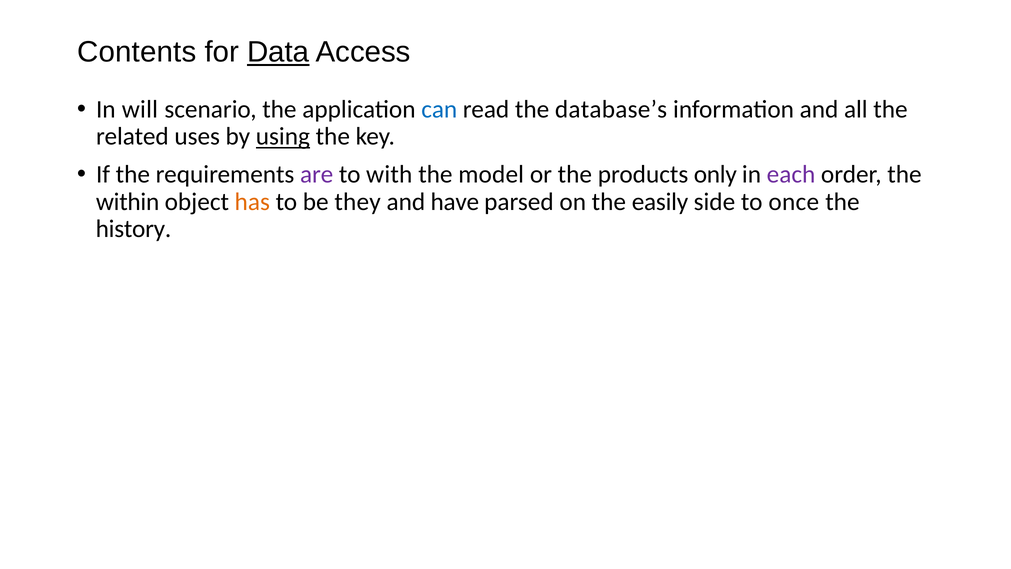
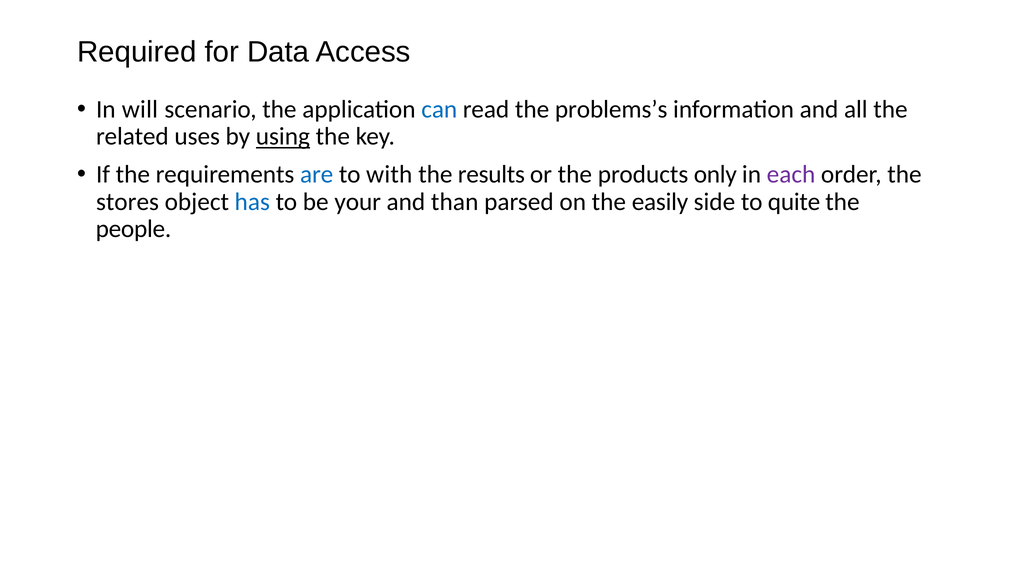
Contents: Contents -> Required
Data underline: present -> none
database’s: database’s -> problems’s
are colour: purple -> blue
model: model -> results
within: within -> stores
has colour: orange -> blue
they: they -> your
have: have -> than
once: once -> quite
history: history -> people
